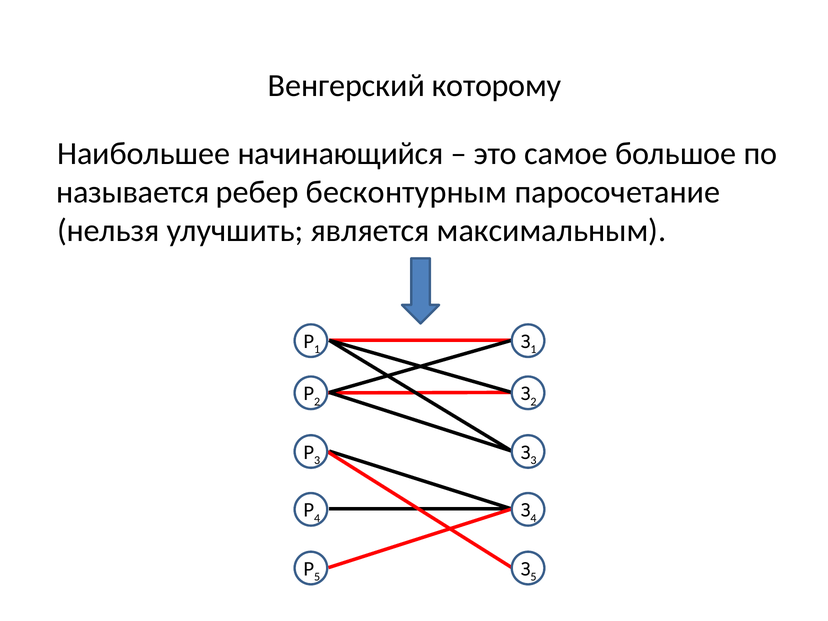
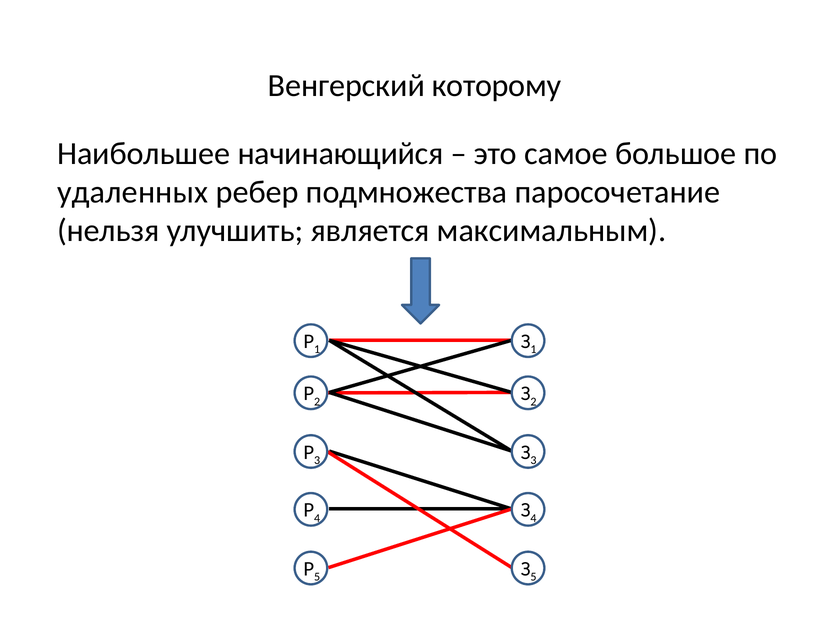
называется: называется -> удаленных
бесконтурным: бесконтурным -> подмножества
